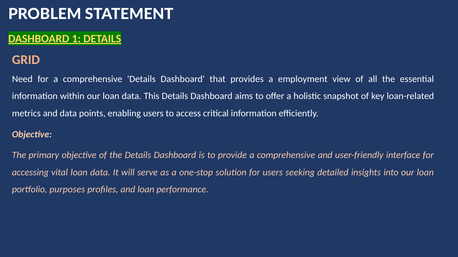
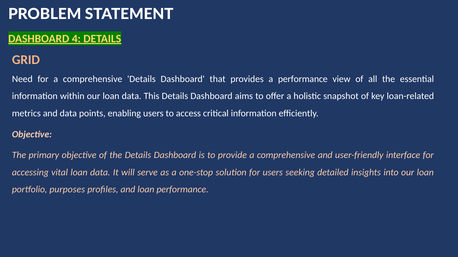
1: 1 -> 4
a employment: employment -> performance
